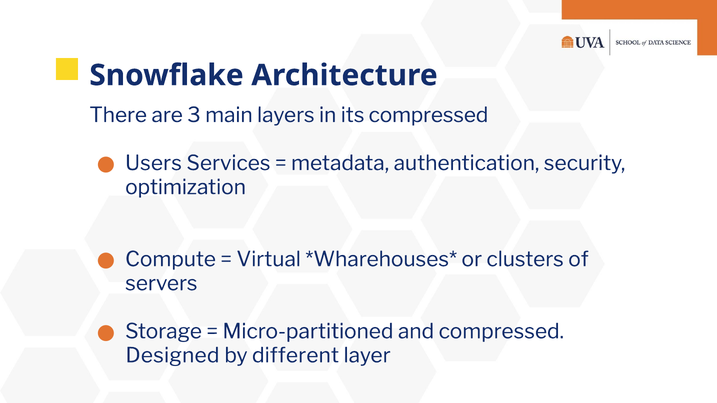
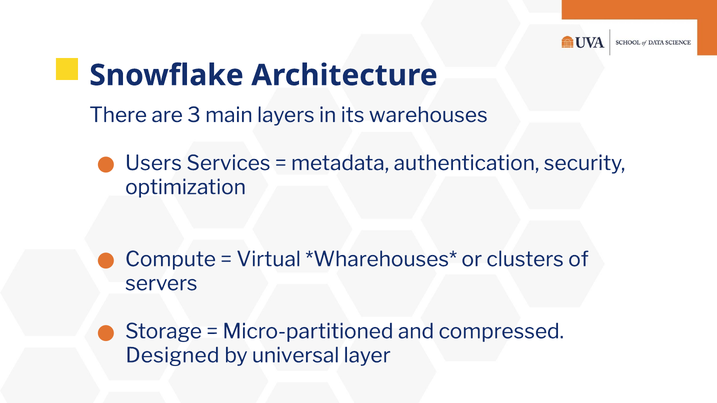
its compressed: compressed -> warehouses
different: different -> universal
